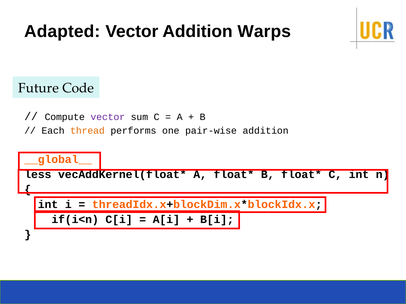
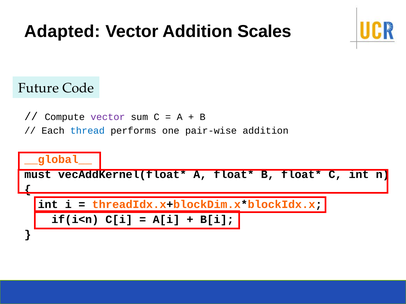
Warps: Warps -> Scales
thread colour: orange -> blue
less: less -> must
